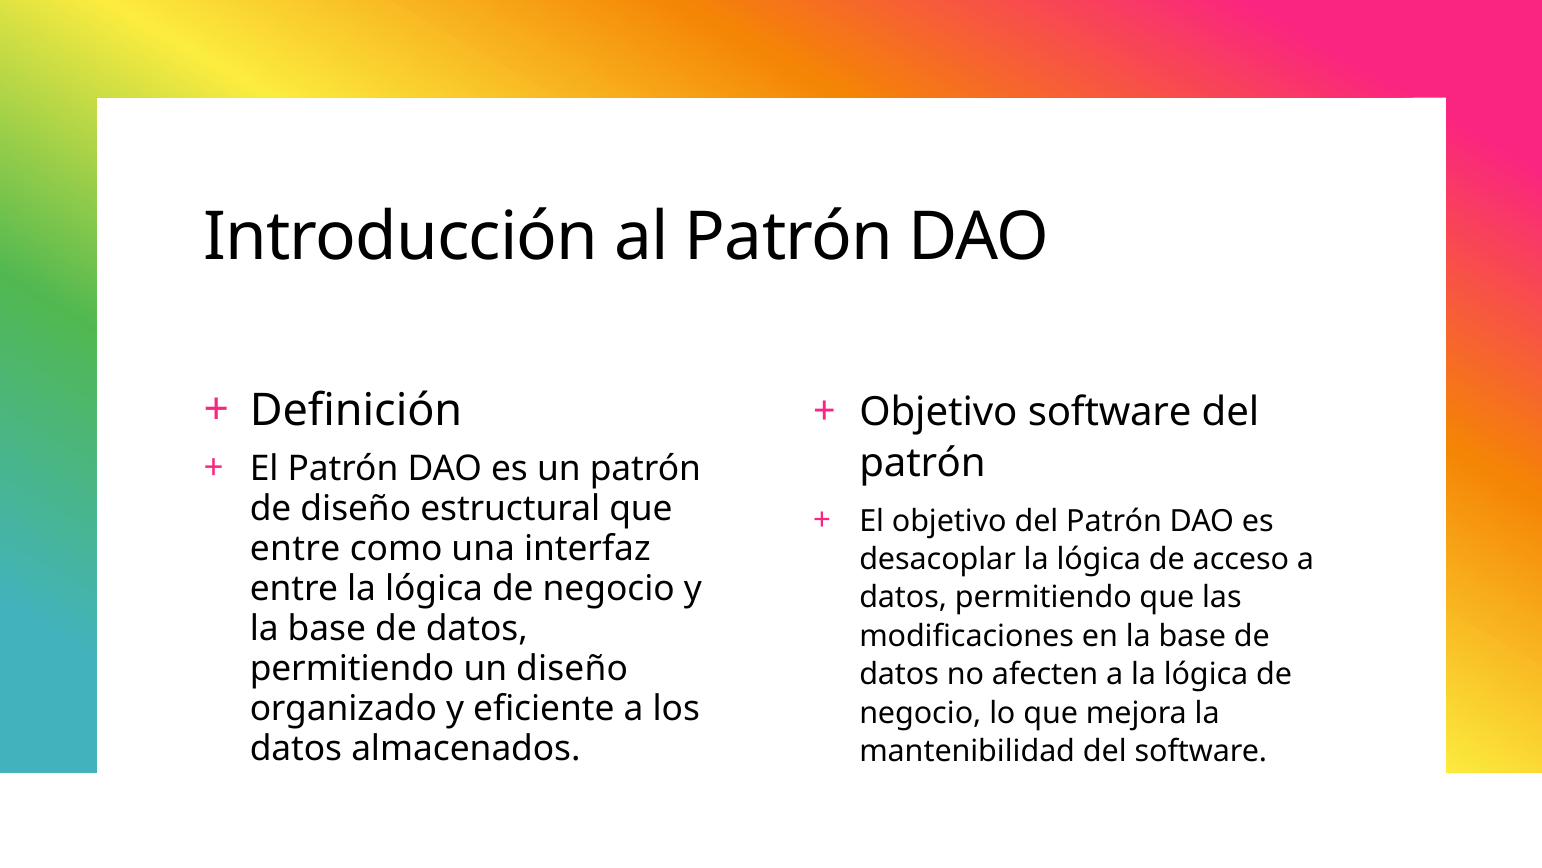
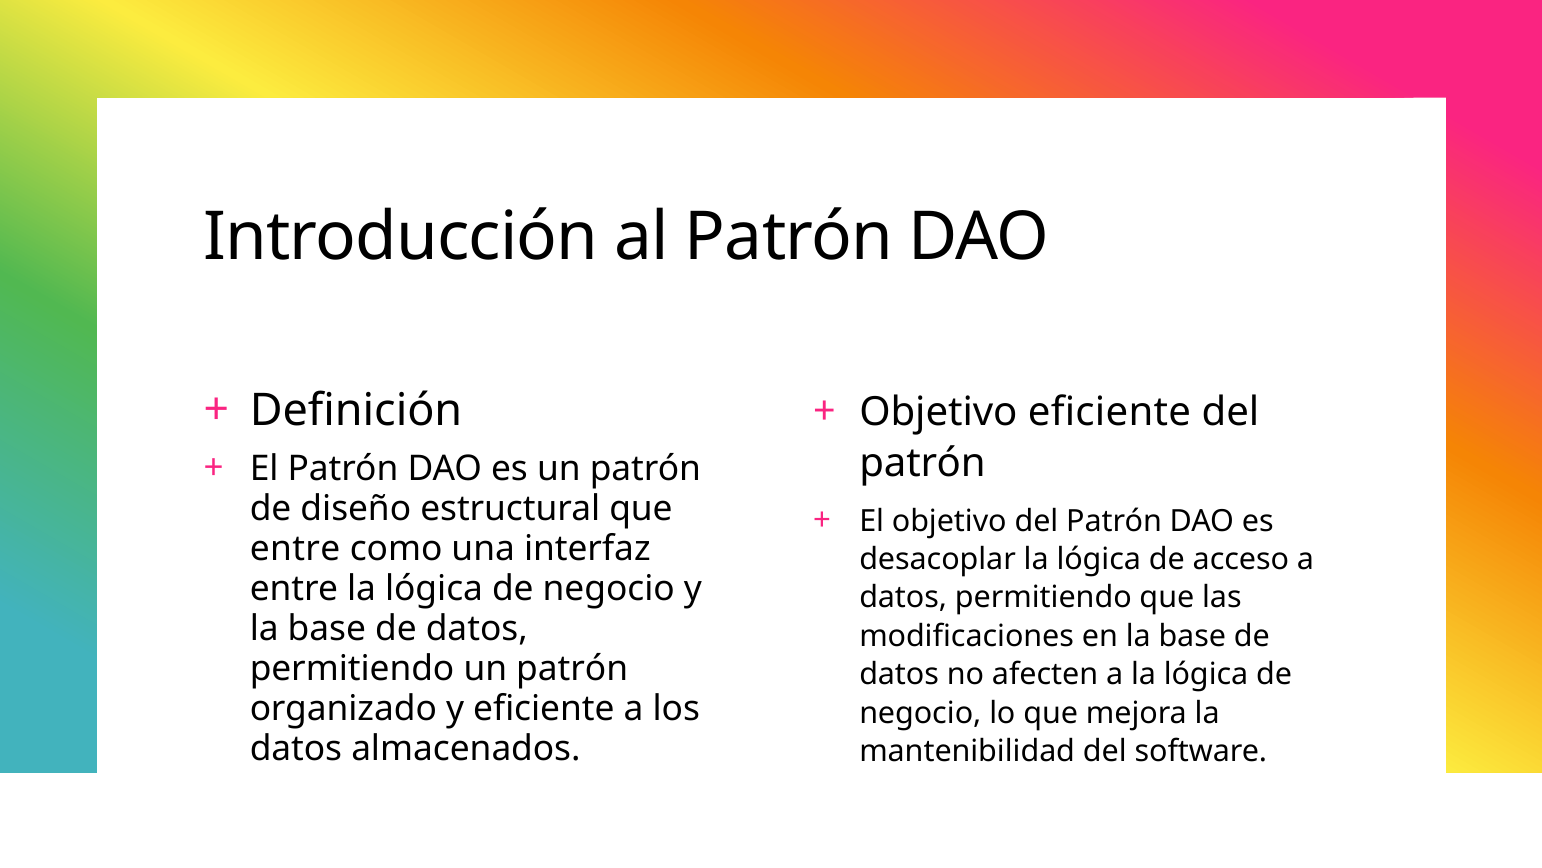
Objetivo software: software -> eficiente
permitiendo un diseño: diseño -> patrón
